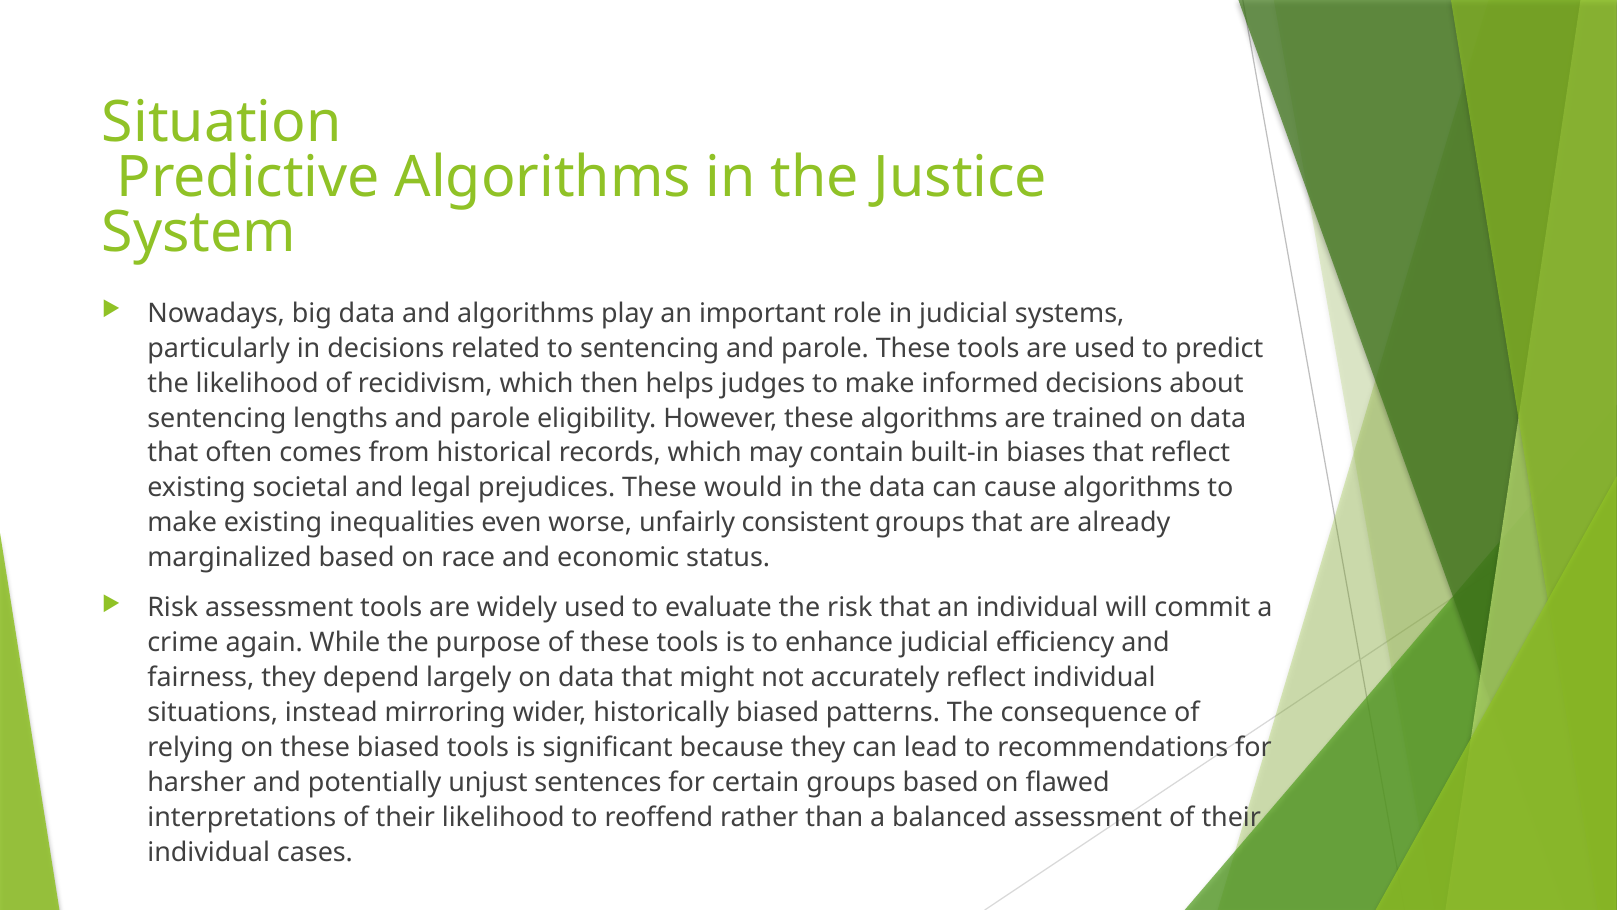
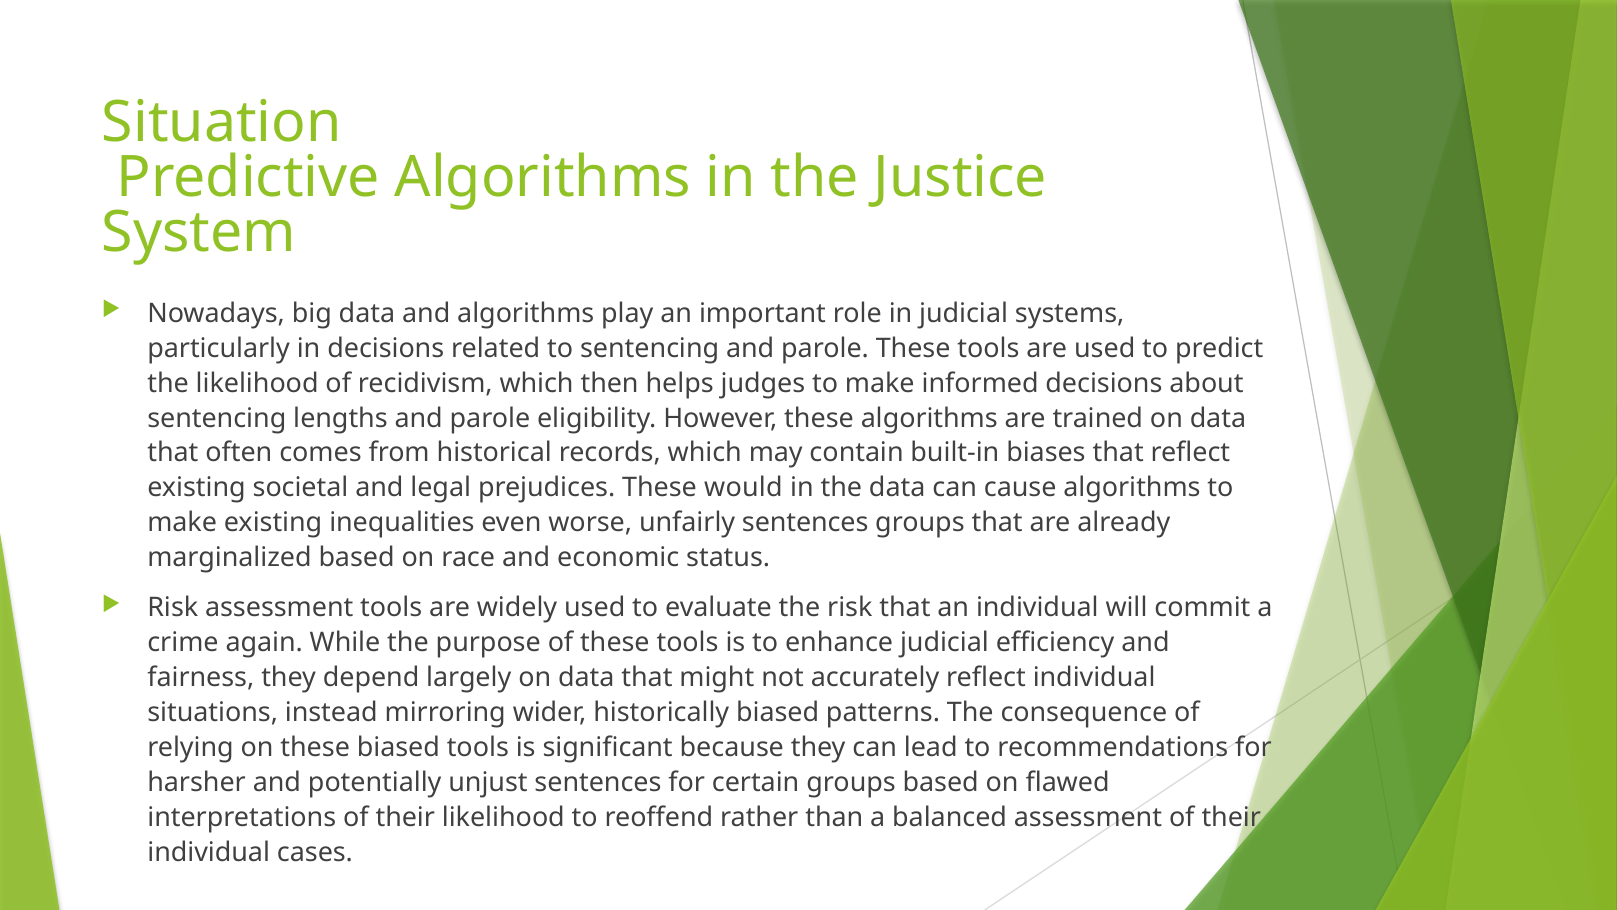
unfairly consistent: consistent -> sentences
